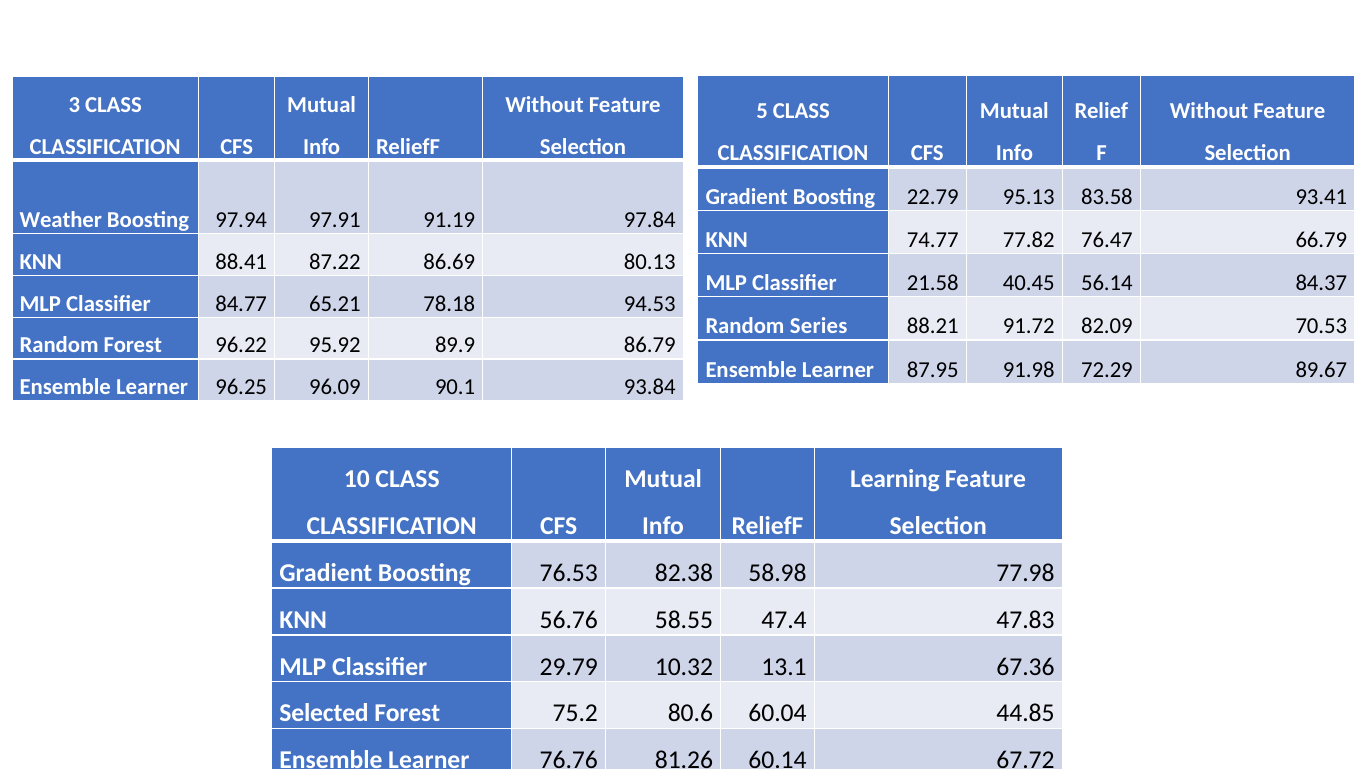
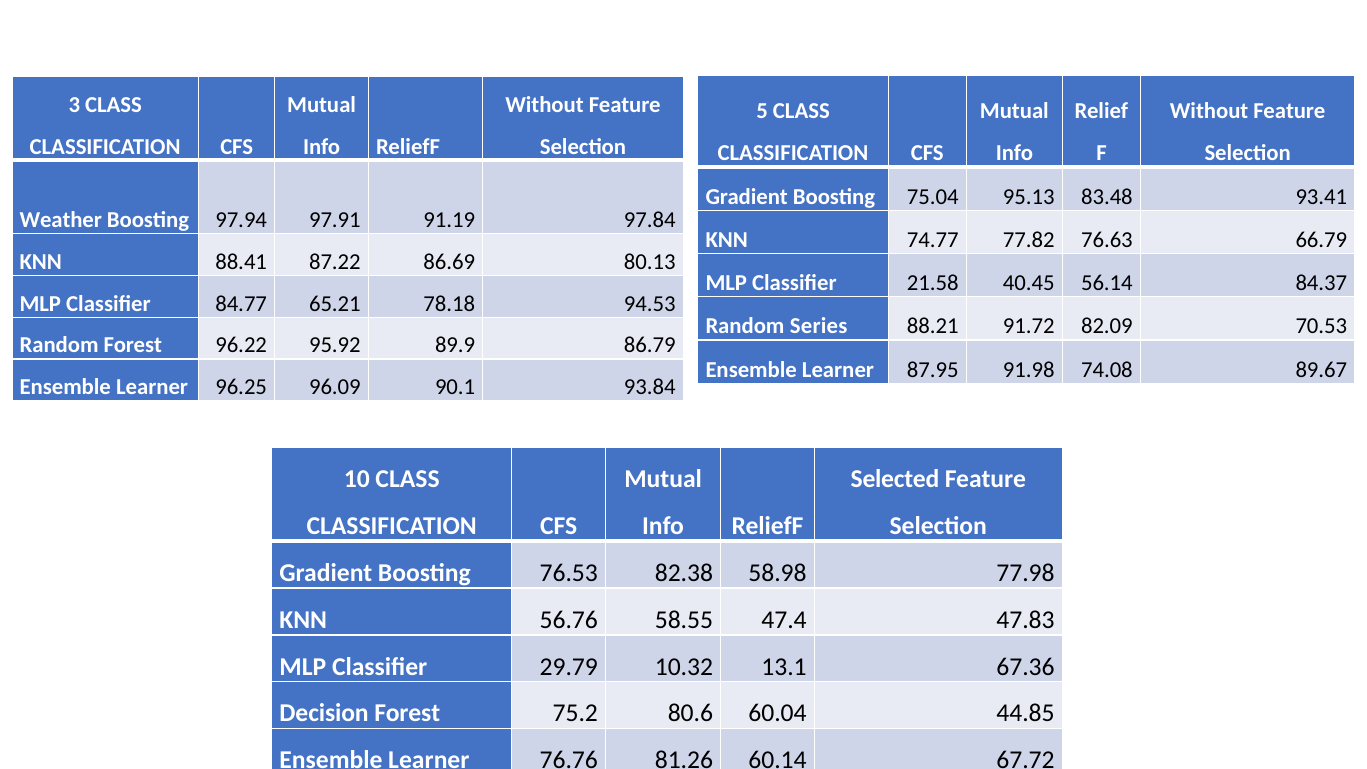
22.79: 22.79 -> 75.04
83.58: 83.58 -> 83.48
76.47: 76.47 -> 76.63
72.29: 72.29 -> 74.08
Learning: Learning -> Selected
Selected: Selected -> Decision
